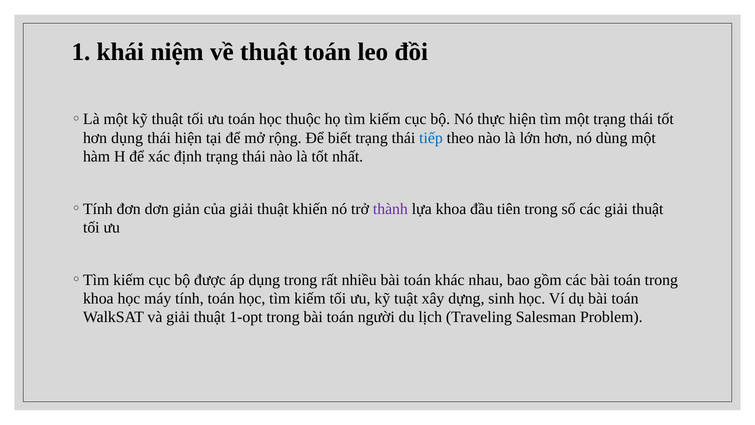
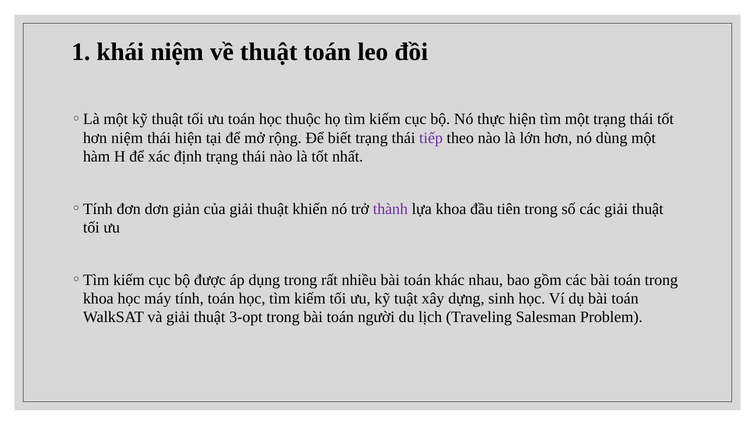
hơn dụng: dụng -> niệm
tiếp colour: blue -> purple
1-opt: 1-opt -> 3-opt
